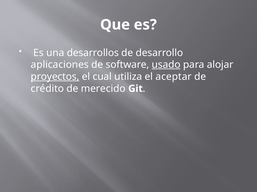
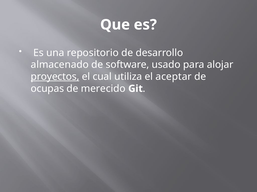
desarrollos: desarrollos -> repositorio
aplicaciones: aplicaciones -> almacenado
usado underline: present -> none
crédito: crédito -> ocupas
